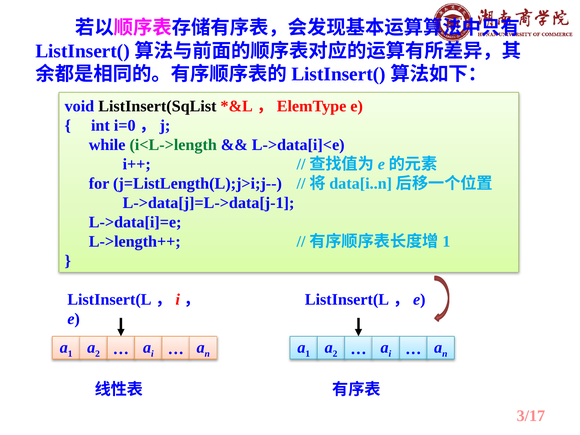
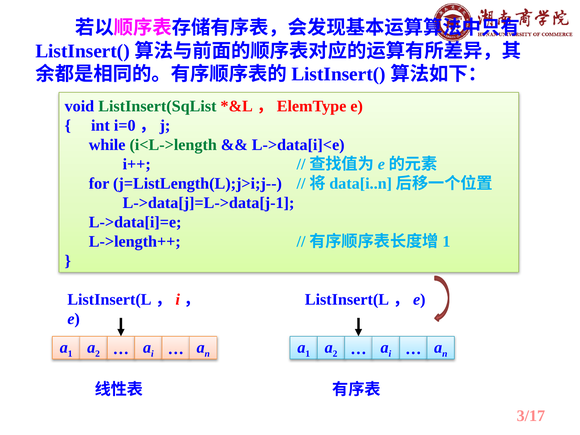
ListInsert(SqList colour: black -> green
